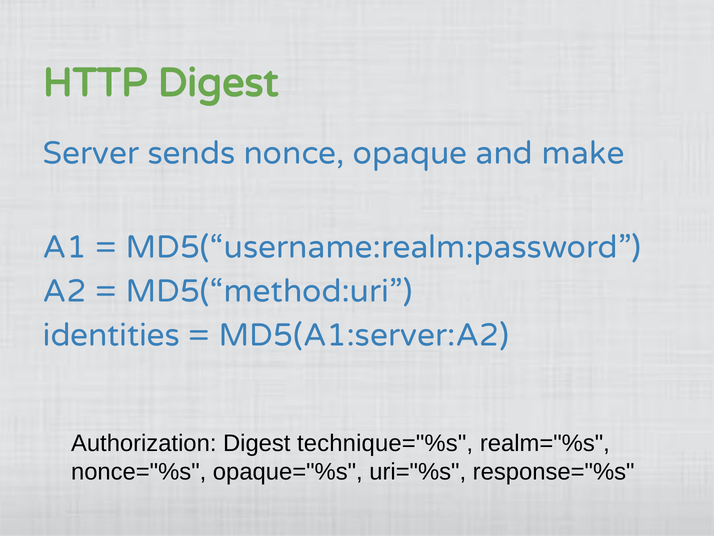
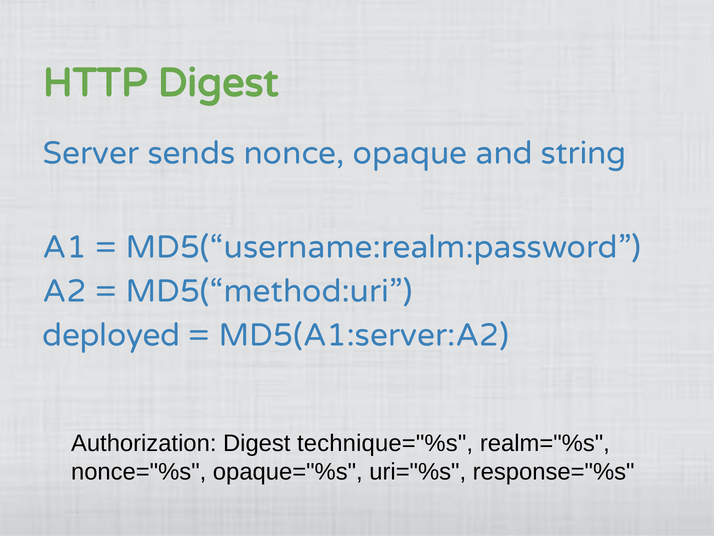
make: make -> string
identities: identities -> deployed
